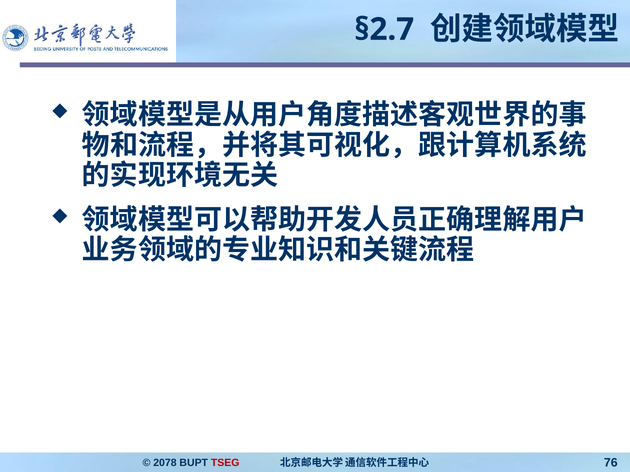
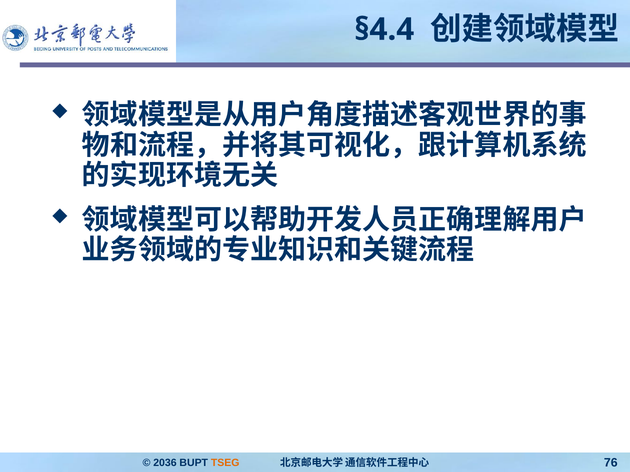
§2.7: §2.7 -> §4.4
2078: 2078 -> 2036
TSEG colour: red -> orange
